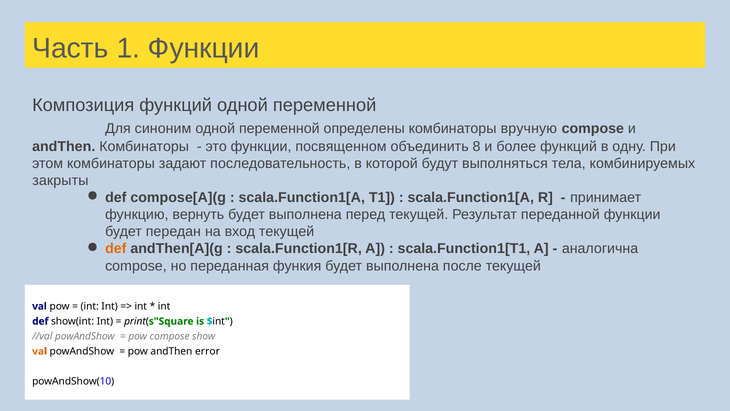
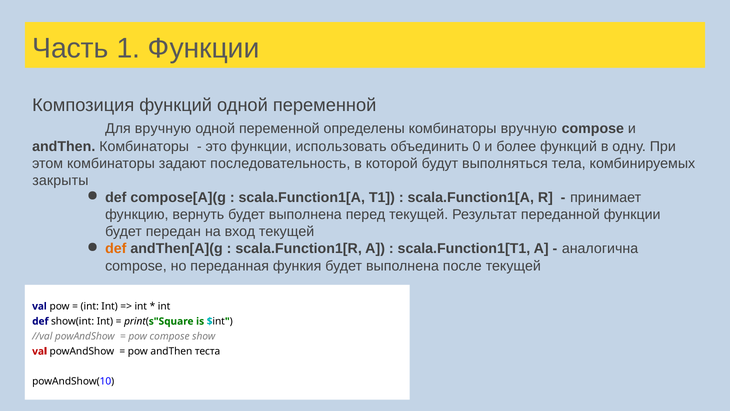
Для синоним: синоним -> вручную
посвященном: посвященном -> использовать
8: 8 -> 0
val at (40, 351) colour: orange -> red
error: error -> теста
